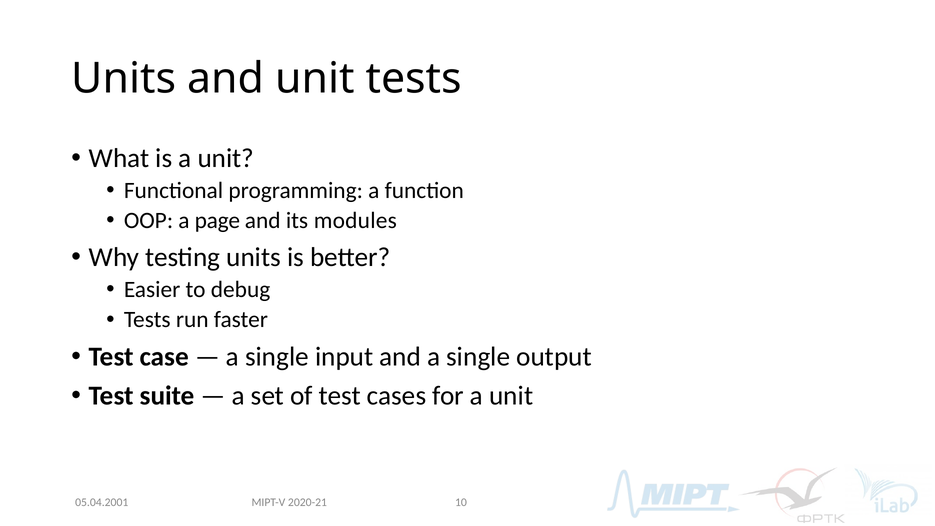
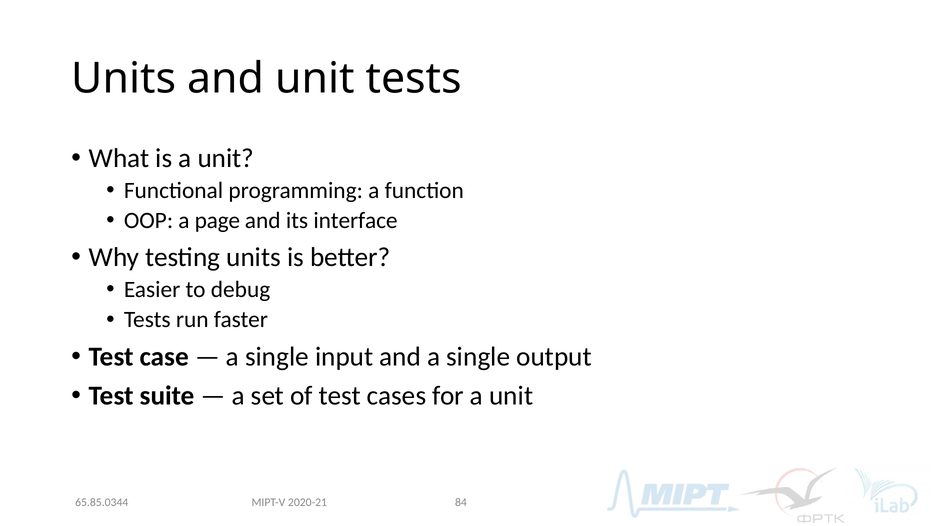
modules: modules -> interface
10: 10 -> 84
05.04.2001: 05.04.2001 -> 65.85.0344
